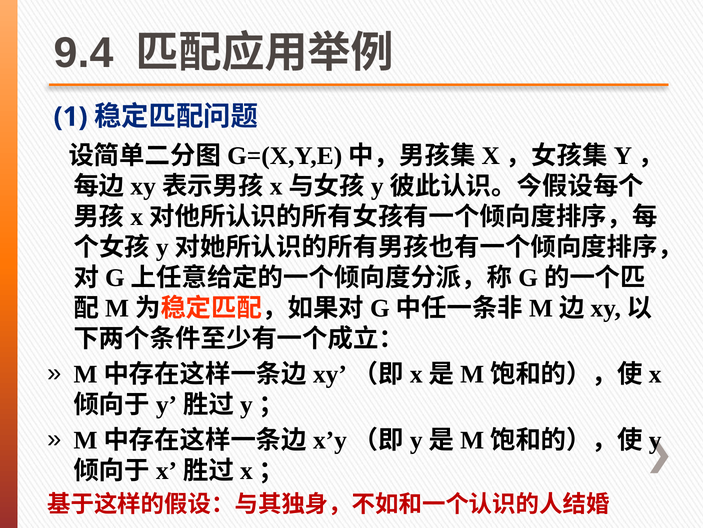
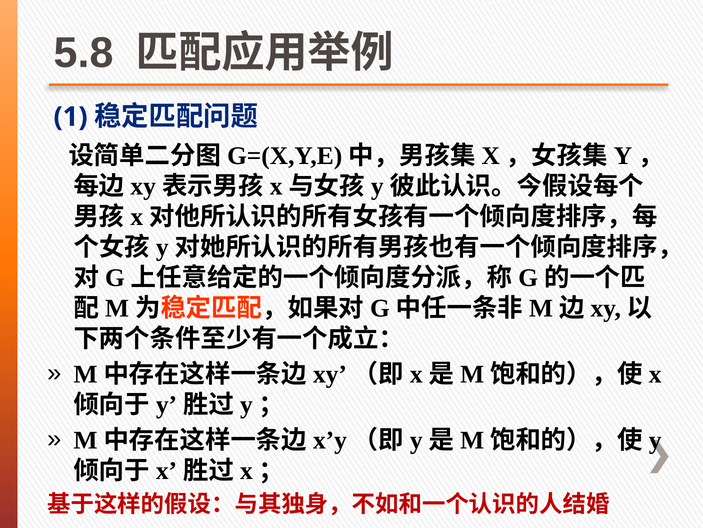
9.4: 9.4 -> 5.8
